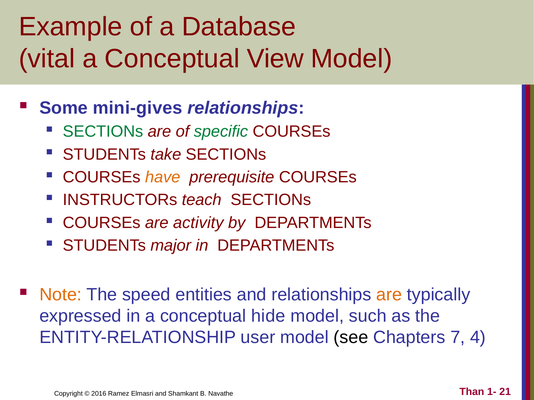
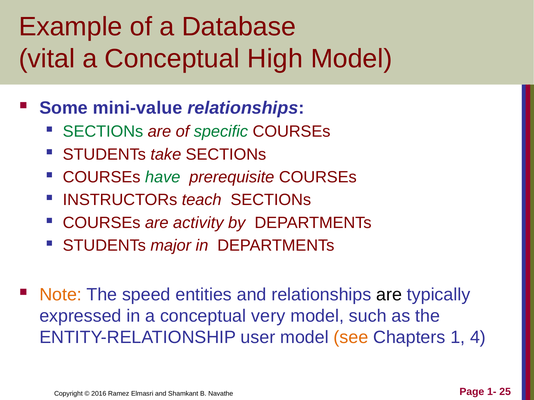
View: View -> High
mini-gives: mini-gives -> mini-value
have colour: orange -> green
are at (389, 295) colour: orange -> black
hide: hide -> very
see colour: black -> orange
7: 7 -> 1
Than: Than -> Page
21: 21 -> 25
